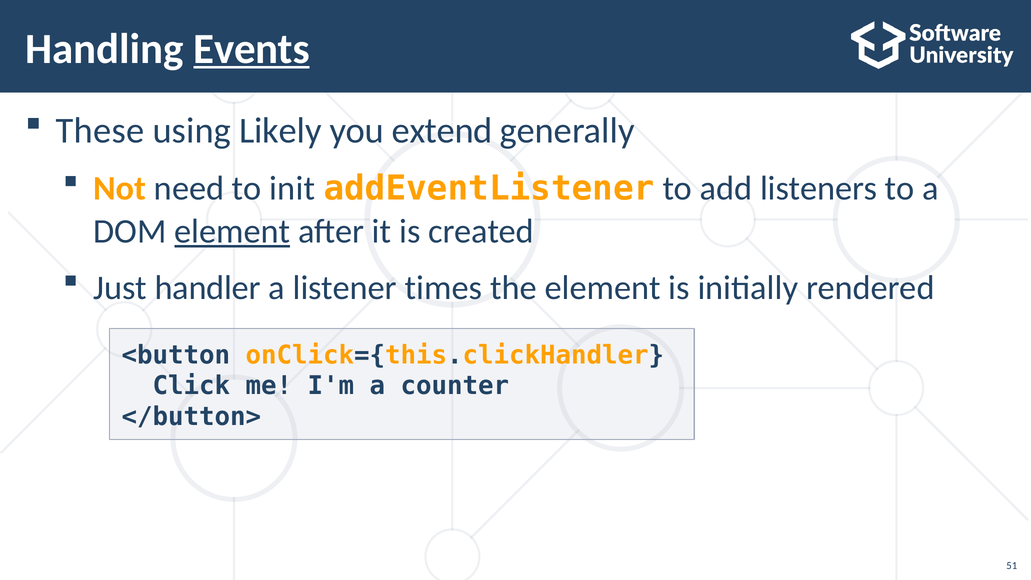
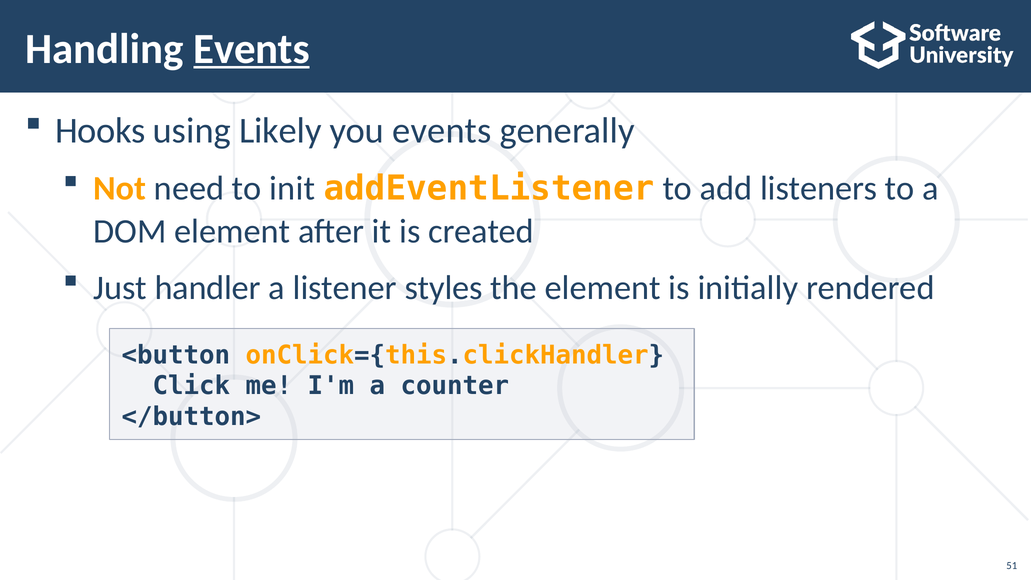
These: These -> Hooks
you extend: extend -> events
element at (232, 231) underline: present -> none
times: times -> styles
